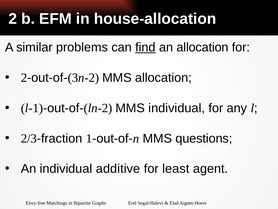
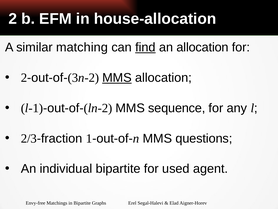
problems: problems -> matching
MMS at (117, 78) underline: none -> present
MMS individual: individual -> sequence
individual additive: additive -> bipartite
least: least -> used
